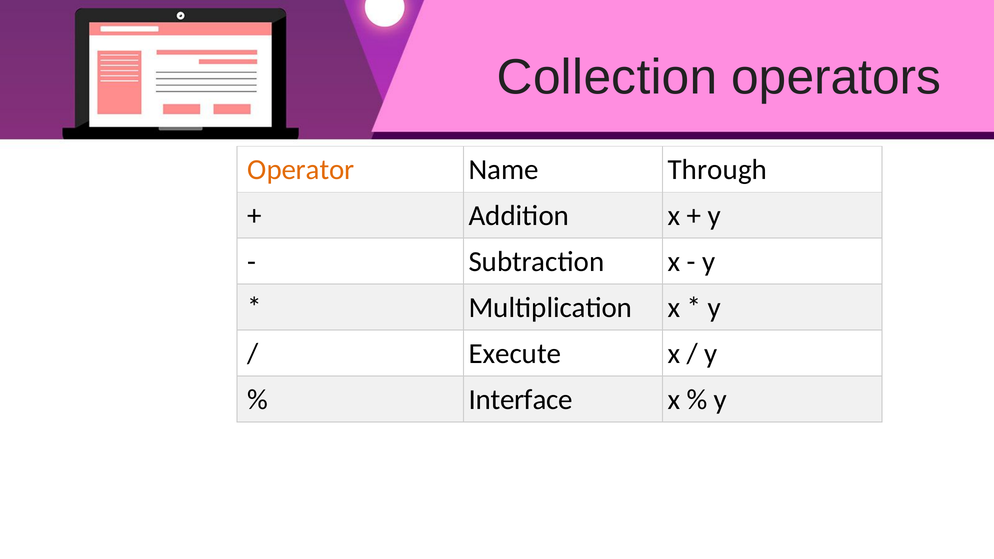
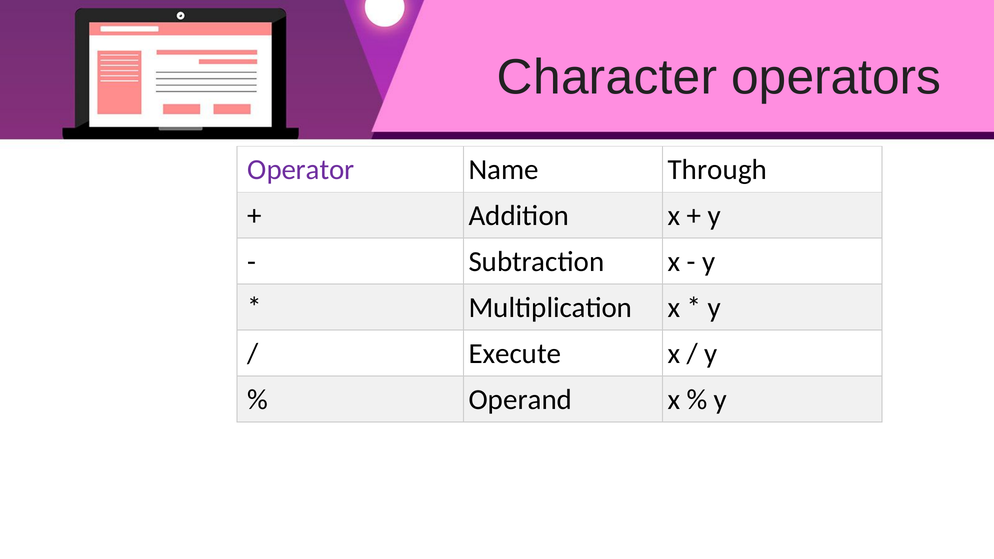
Collection: Collection -> Character
Operator colour: orange -> purple
Interface: Interface -> Operand
